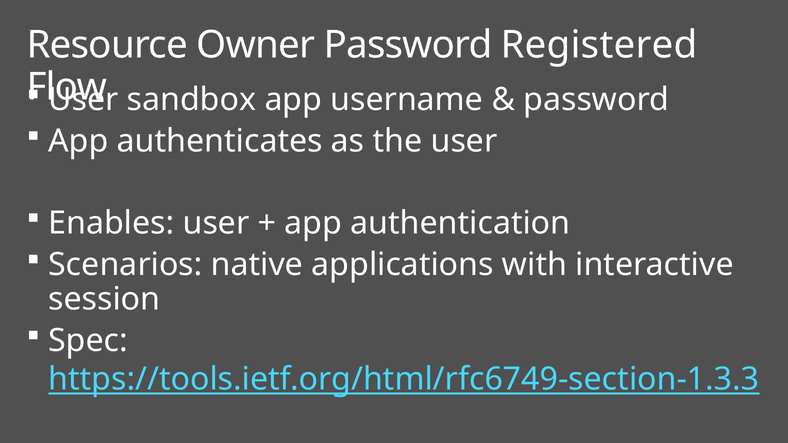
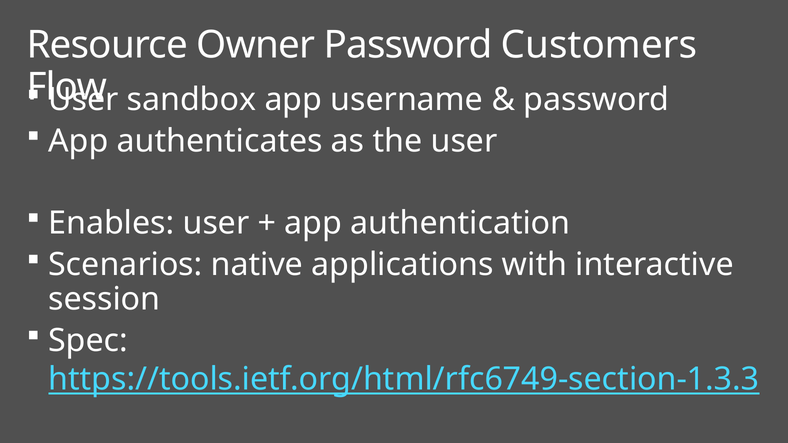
Registered: Registered -> Customers
